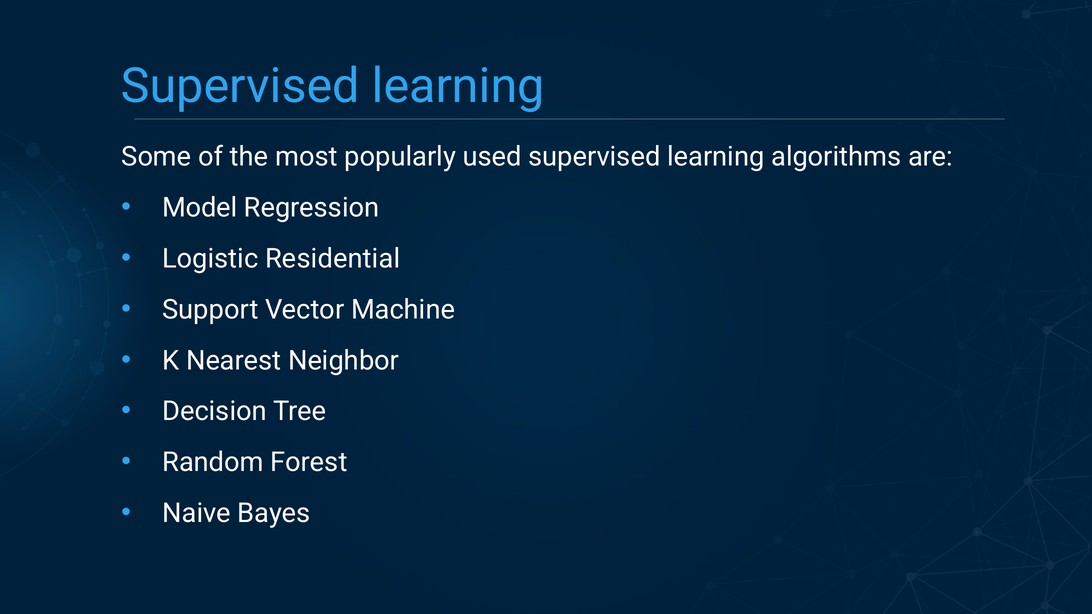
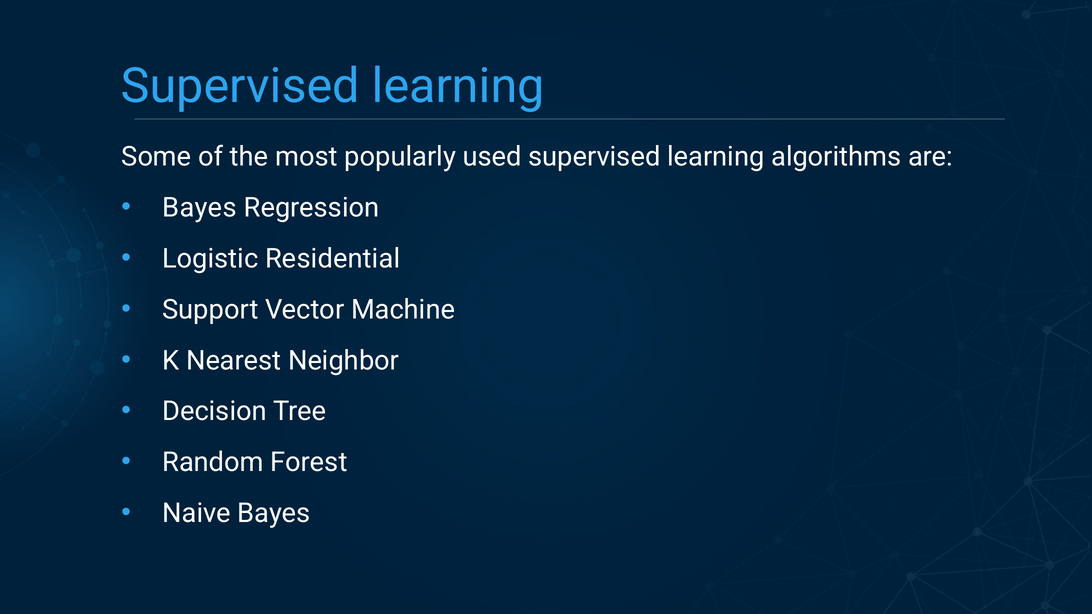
Model at (200, 208): Model -> Bayes
